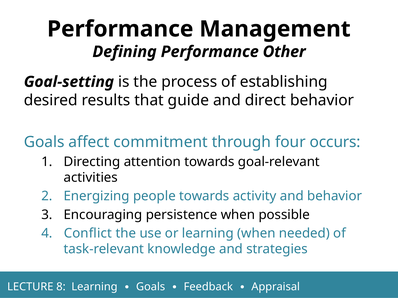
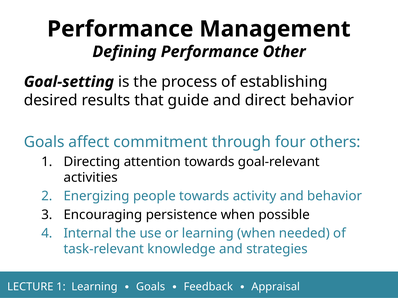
occurs: occurs -> others
Conflict: Conflict -> Internal
LECTURE 8: 8 -> 1
